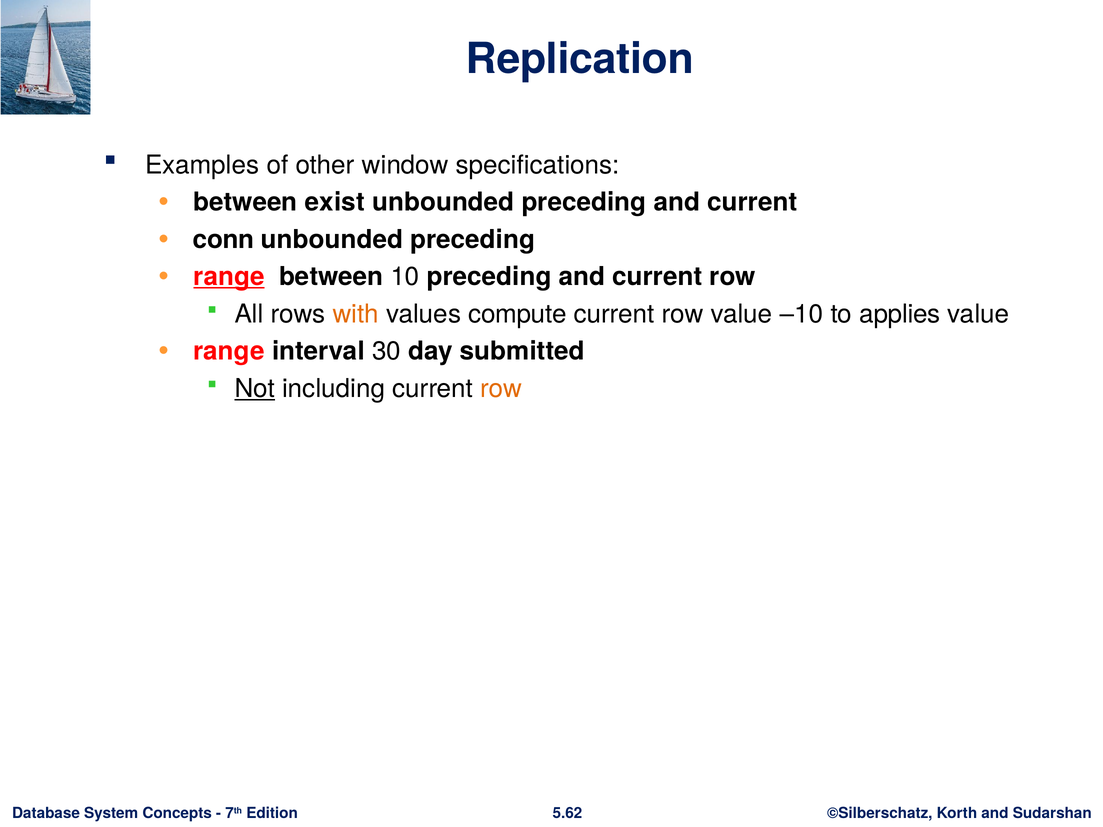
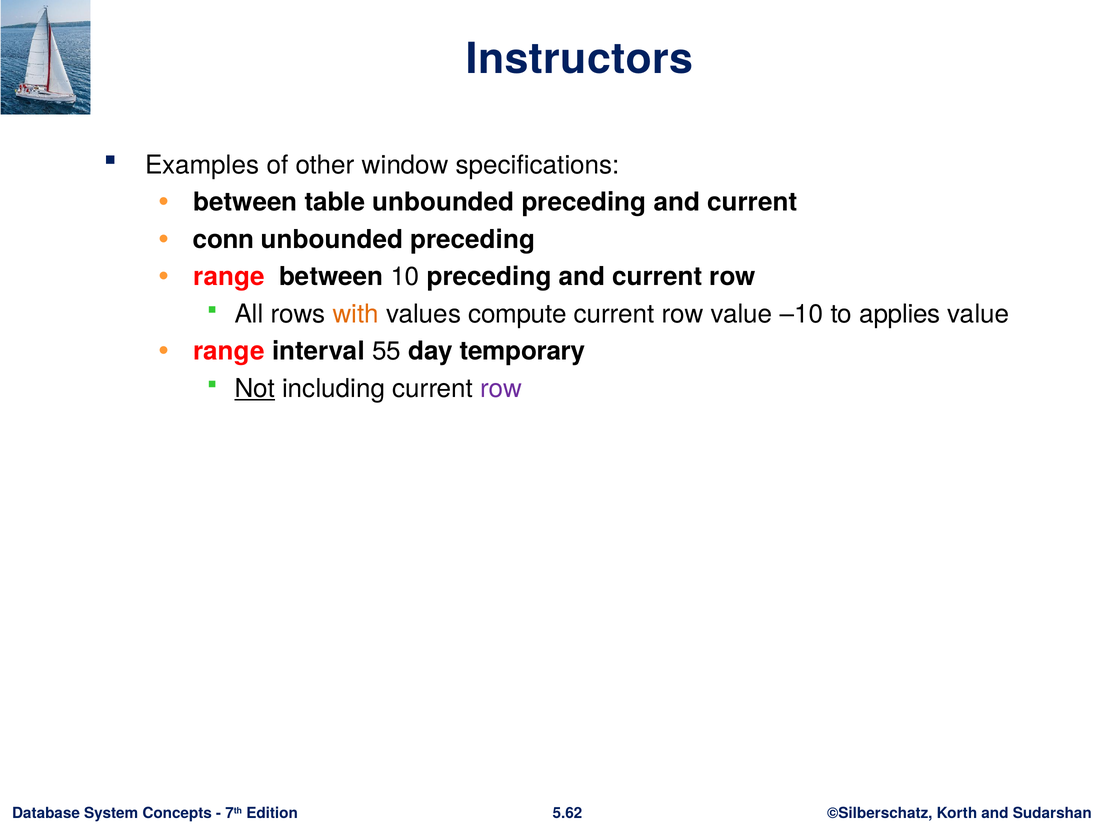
Replication: Replication -> Instructors
exist: exist -> table
range at (229, 277) underline: present -> none
30: 30 -> 55
submitted: submitted -> temporary
row at (501, 389) colour: orange -> purple
